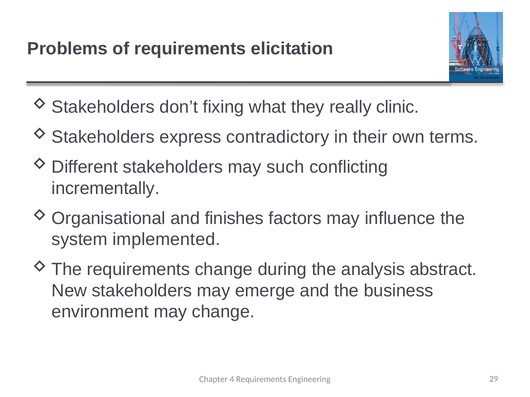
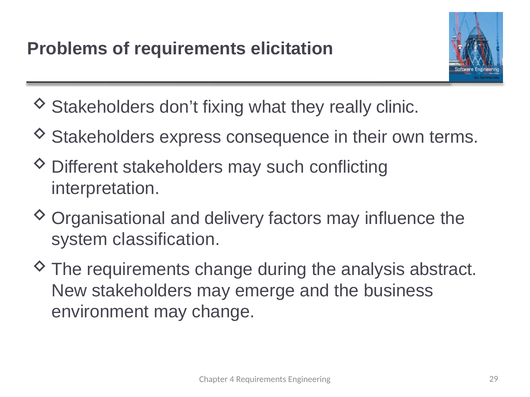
contradictory: contradictory -> consequence
incrementally: incrementally -> interpretation
finishes: finishes -> delivery
implemented: implemented -> classification
